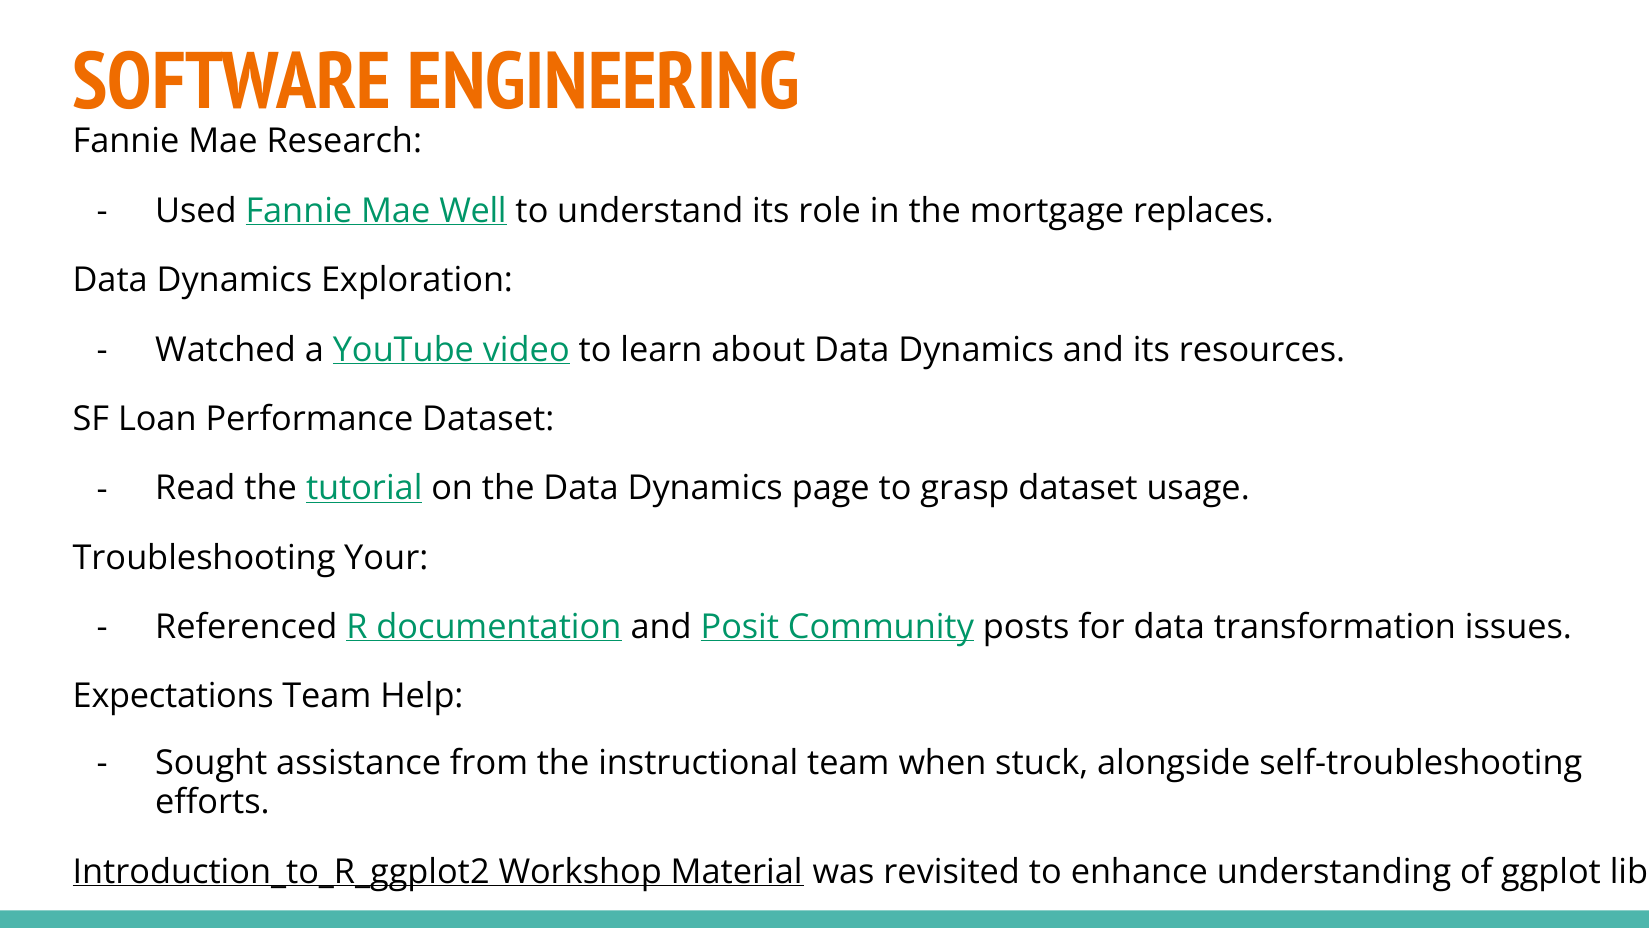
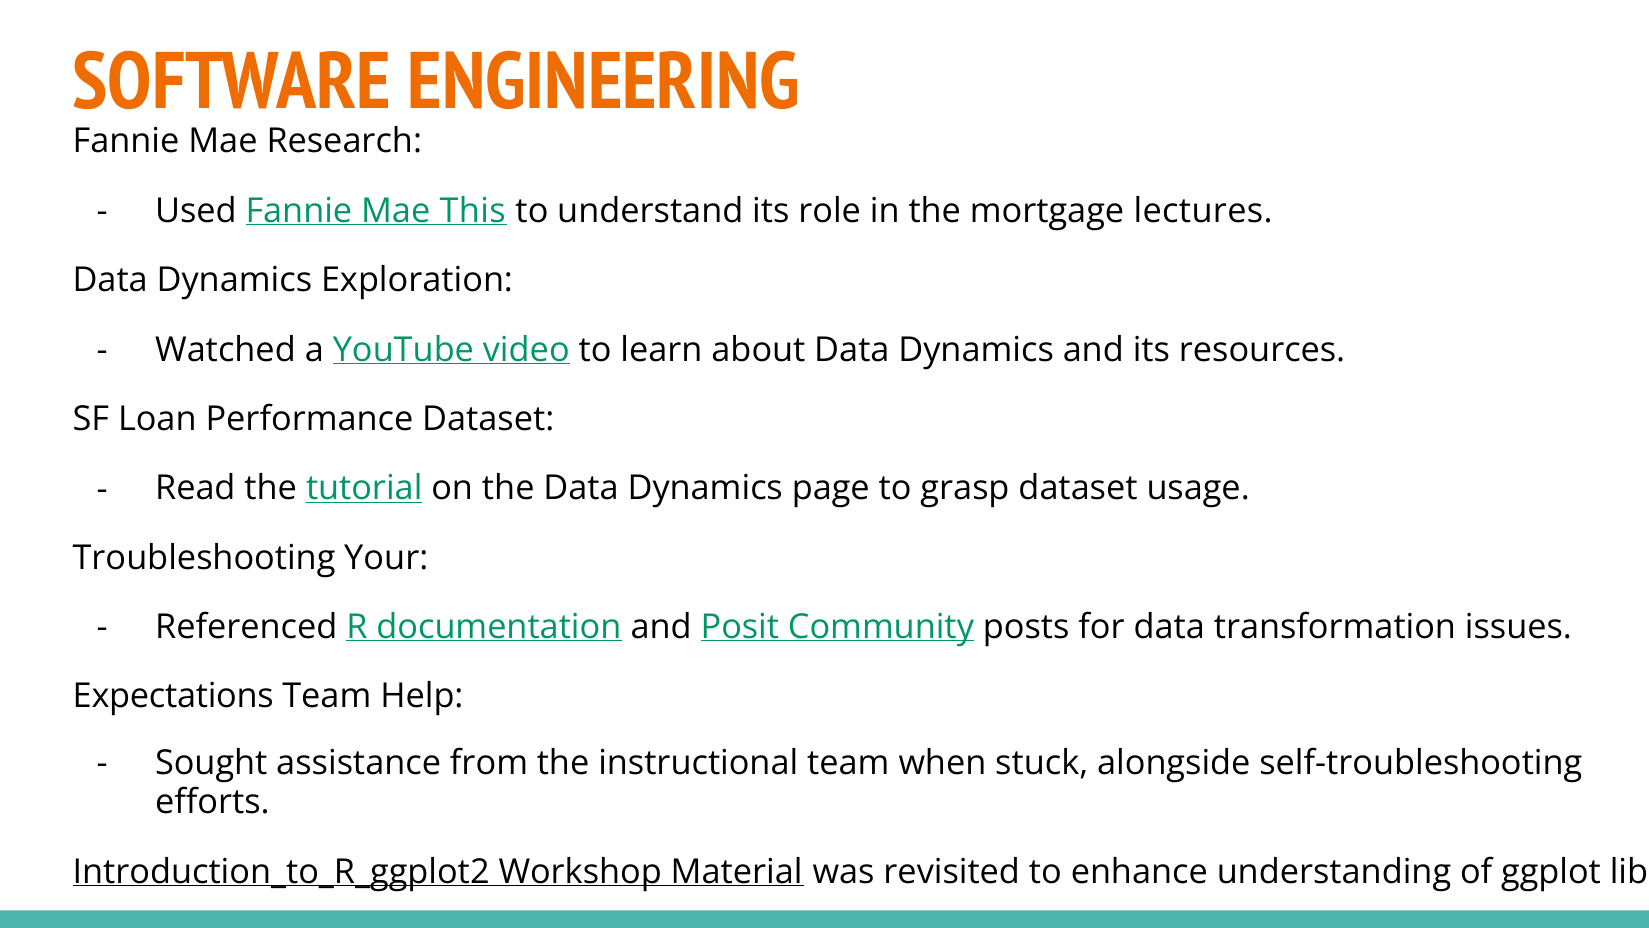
Well: Well -> This
replaces: replaces -> lectures
